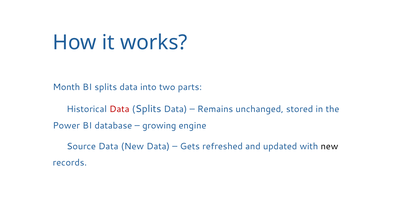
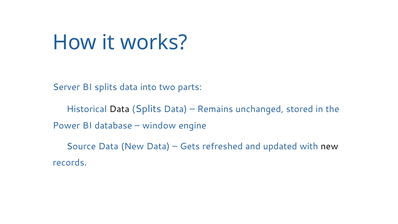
Month: Month -> Server
Data at (119, 109) colour: red -> black
growing: growing -> window
